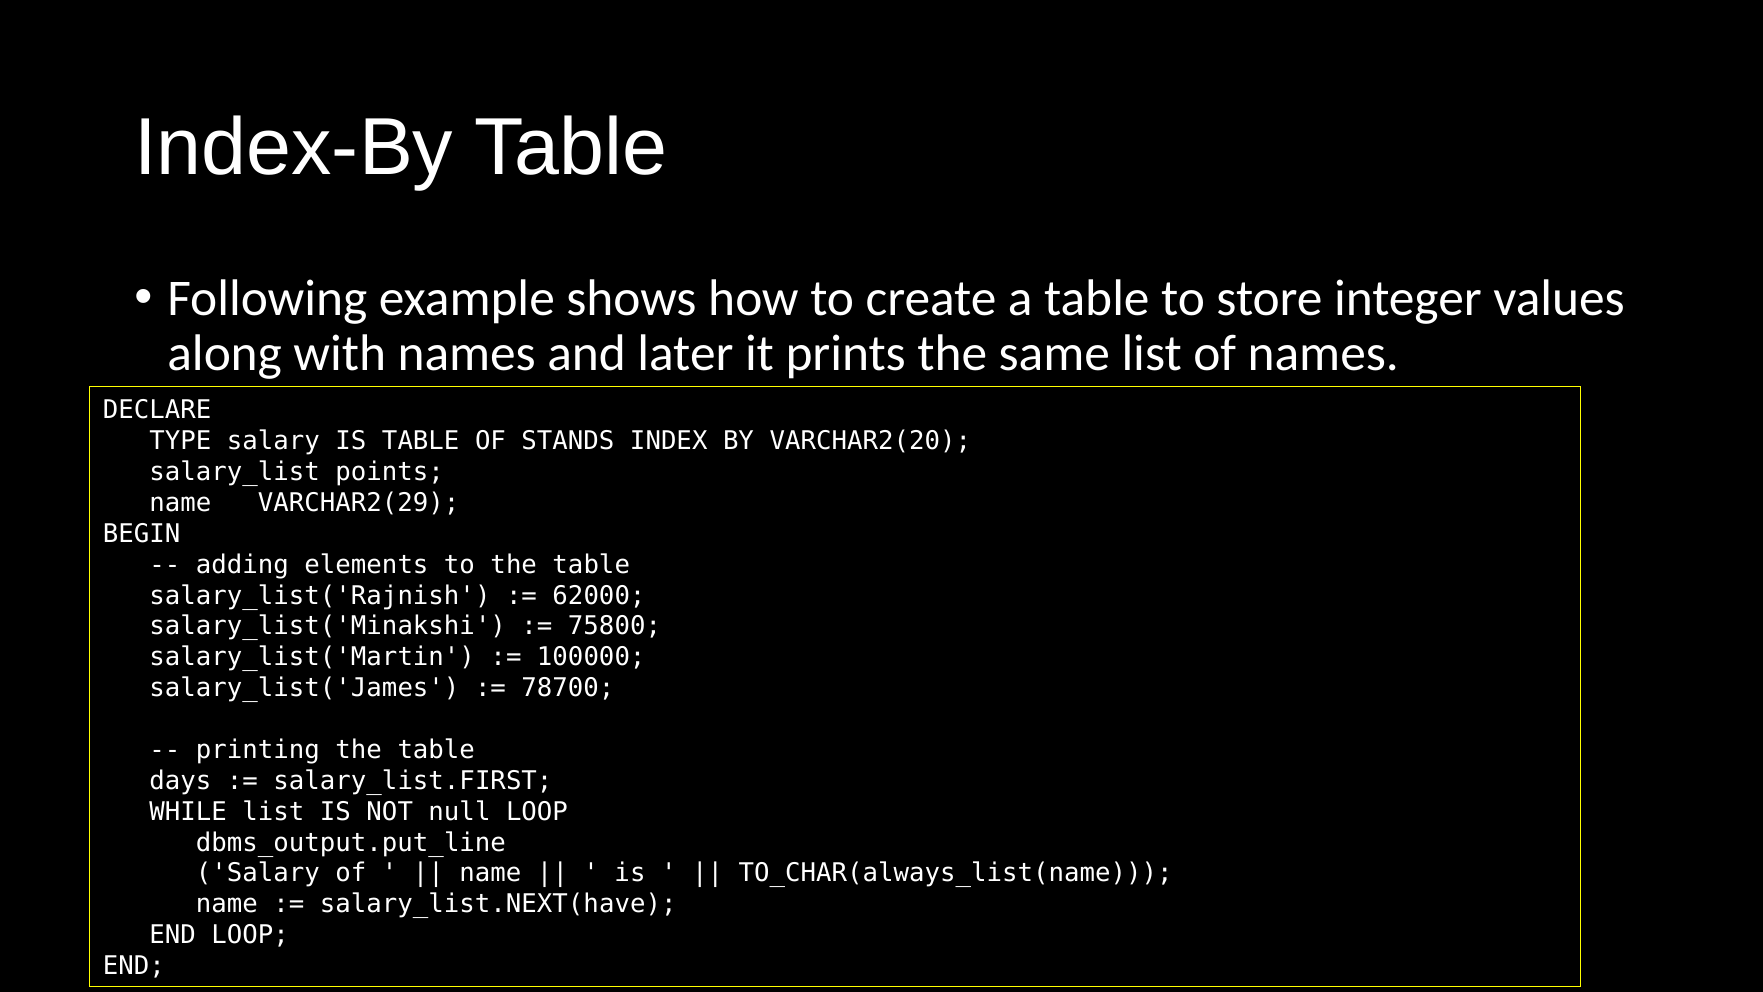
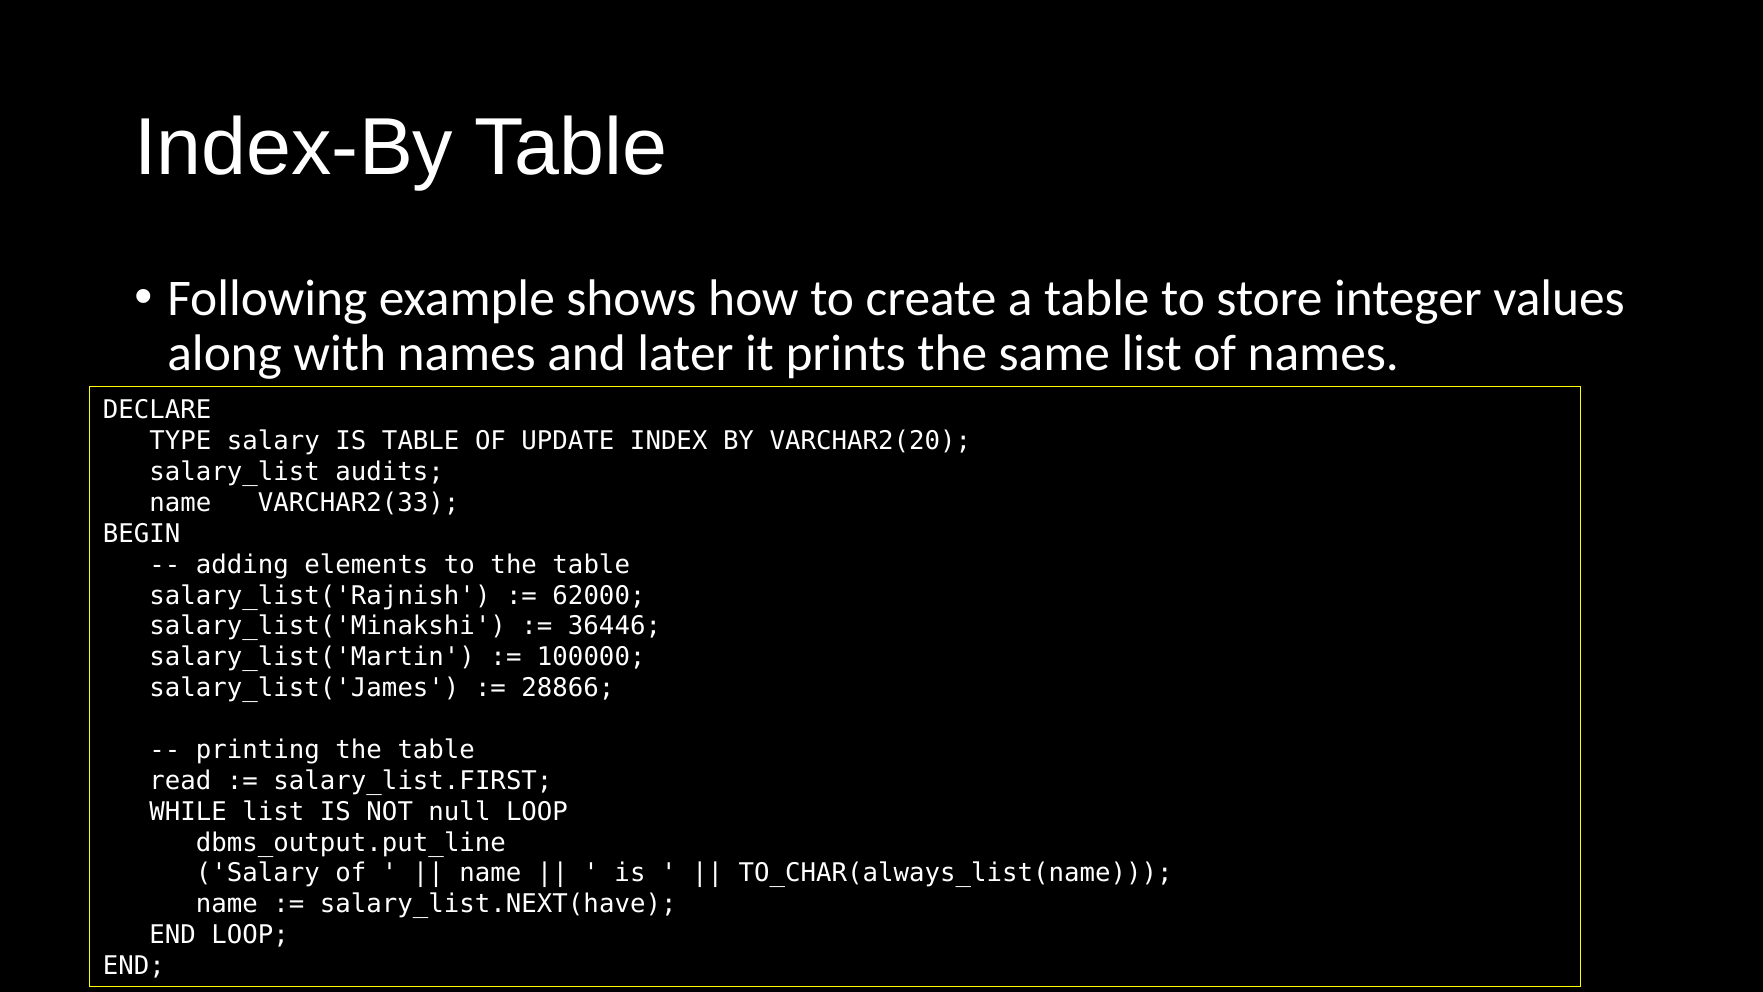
STANDS: STANDS -> UPDATE
points: points -> audits
VARCHAR2(29: VARCHAR2(29 -> VARCHAR2(33
75800: 75800 -> 36446
78700: 78700 -> 28866
days: days -> read
